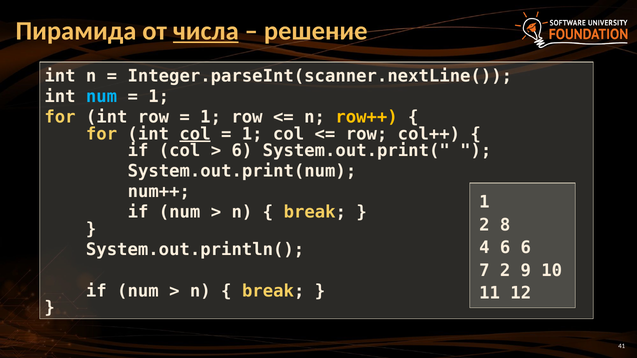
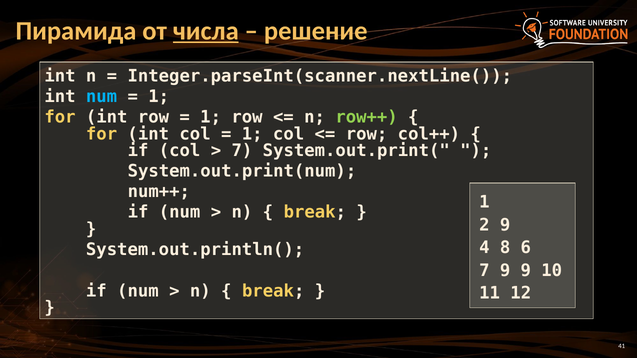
row++ colour: yellow -> light green
col at (195, 134) underline: present -> none
6 at (242, 151): 6 -> 7
2 8: 8 -> 9
4 6: 6 -> 8
7 2: 2 -> 9
